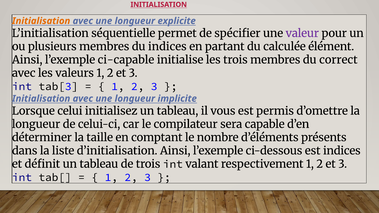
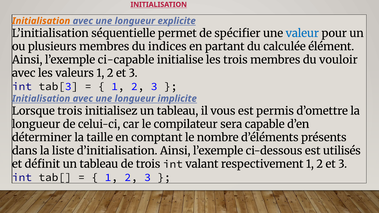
valeur colour: purple -> blue
correct: correct -> vouloir
Lorsque celui: celui -> trois
est indices: indices -> utilisés
